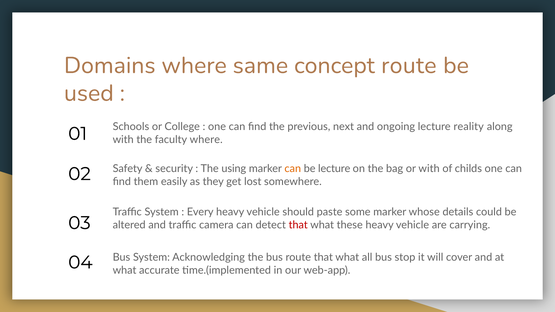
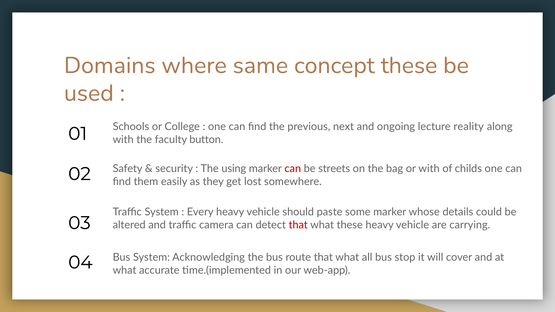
concept route: route -> these
faculty where: where -> button
can at (293, 169) colour: orange -> red
be lecture: lecture -> streets
